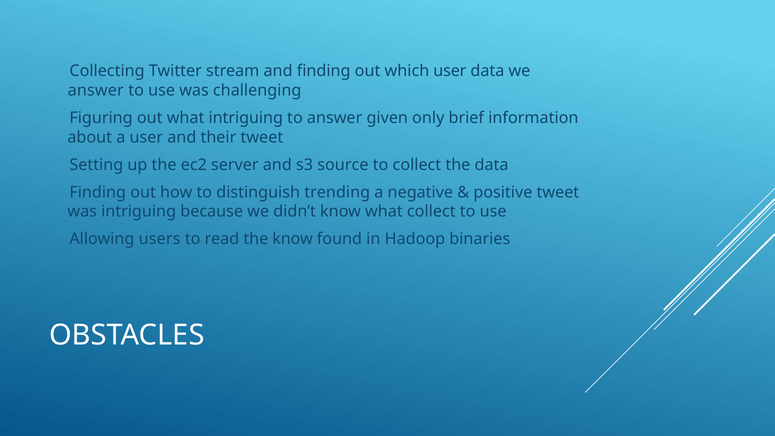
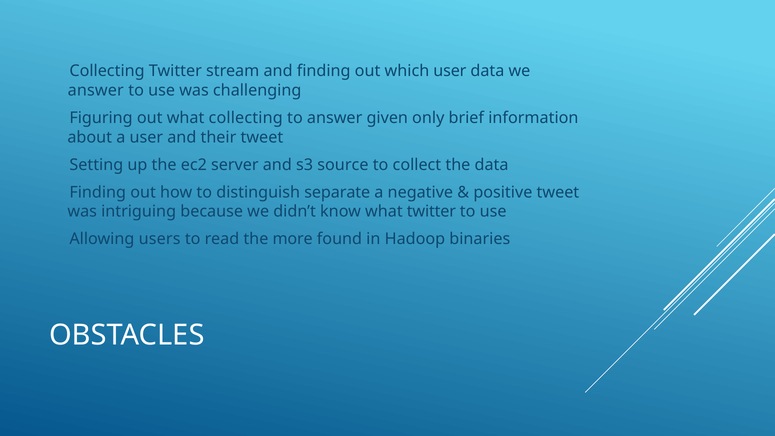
what intriguing: intriguing -> collecting
trending: trending -> separate
what collect: collect -> twitter
the know: know -> more
